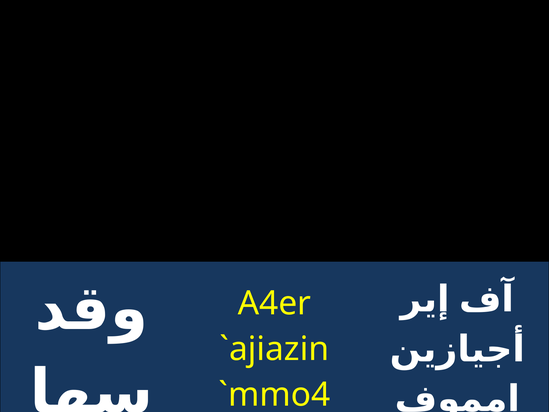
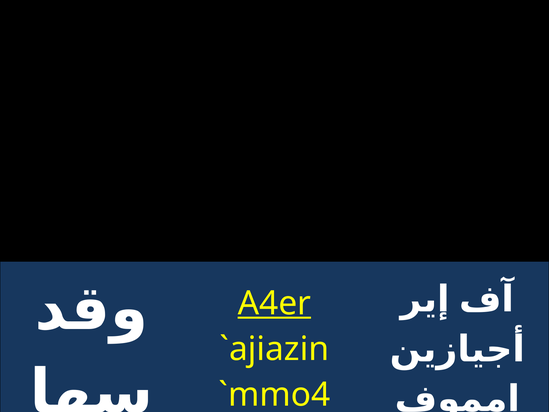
A4er underline: none -> present
